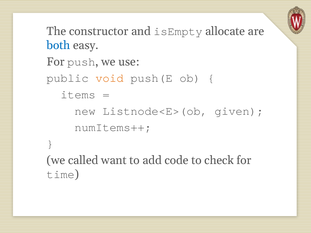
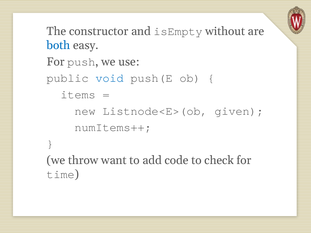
allocate: allocate -> without
void colour: orange -> blue
called: called -> throw
